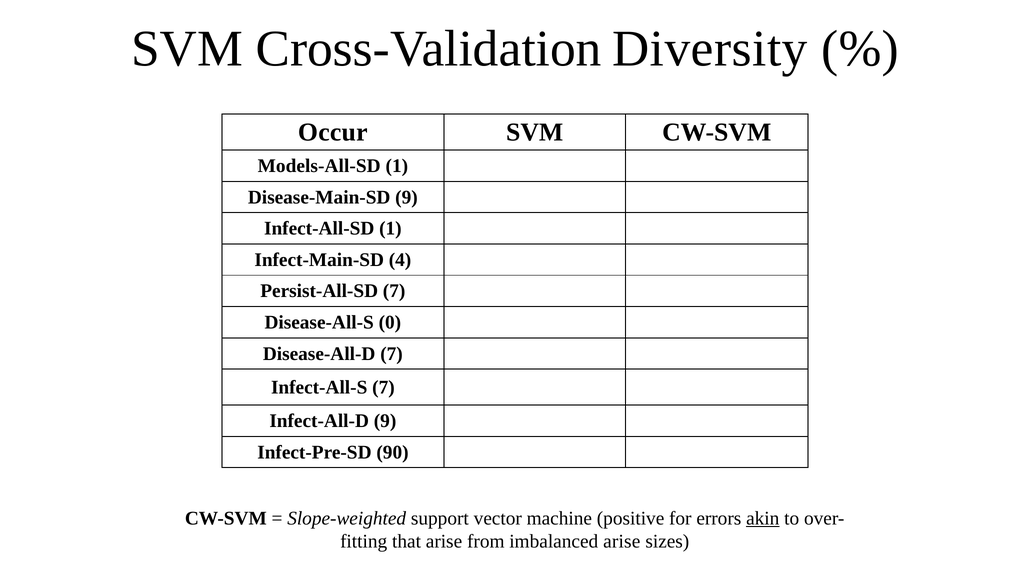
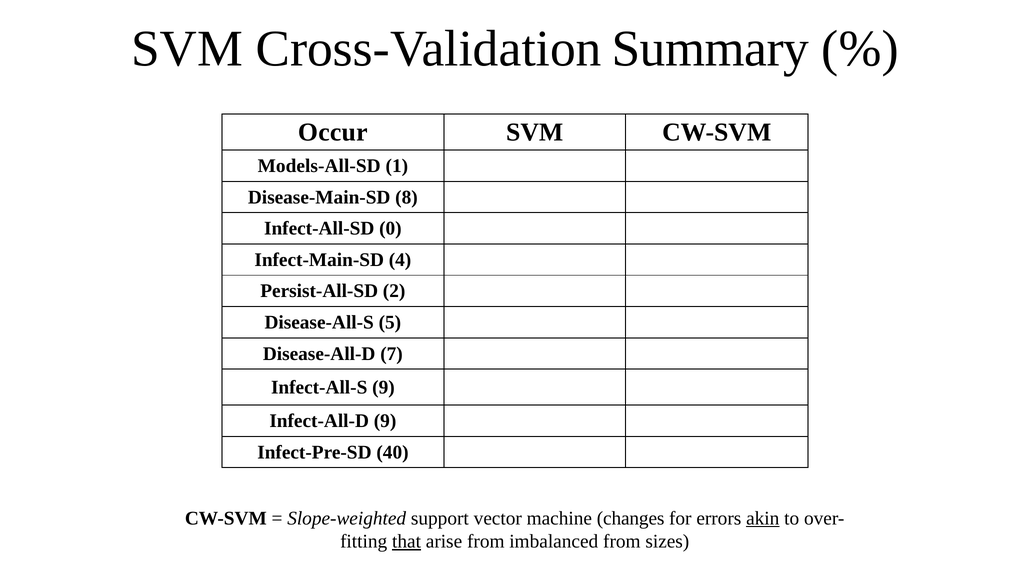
Diversity: Diversity -> Summary
Disease-Main-SD 9: 9 -> 8
Infect-All-SD 1: 1 -> 0
Persist-All-SD 7: 7 -> 2
0: 0 -> 5
Infect-All-S 7: 7 -> 9
90: 90 -> 40
positive: positive -> changes
that underline: none -> present
imbalanced arise: arise -> from
